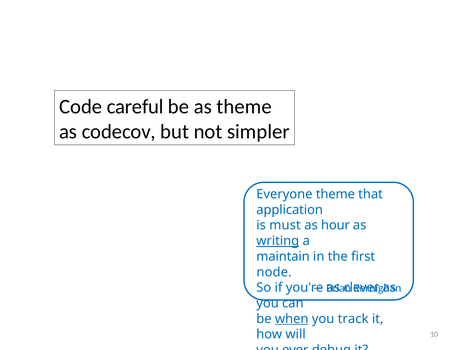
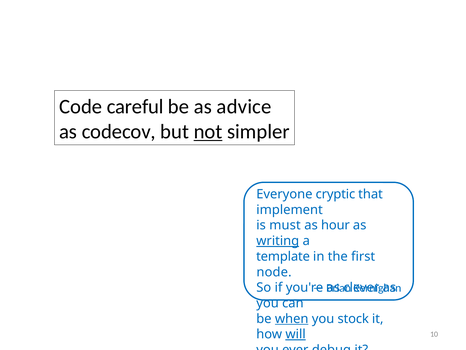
as theme: theme -> advice
not underline: none -> present
Everyone theme: theme -> cryptic
application: application -> implement
maintain: maintain -> template
track: track -> stock
will underline: none -> present
